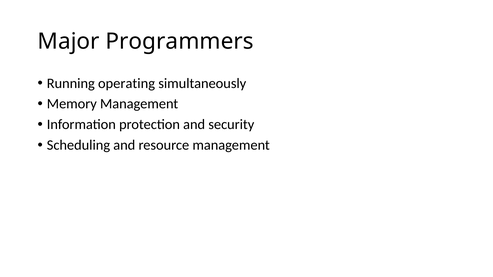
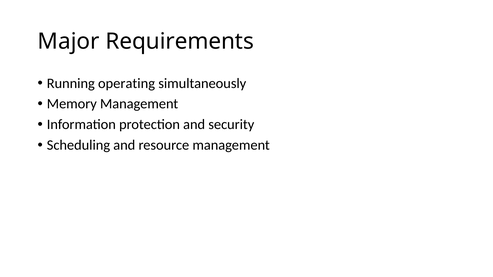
Programmers: Programmers -> Requirements
